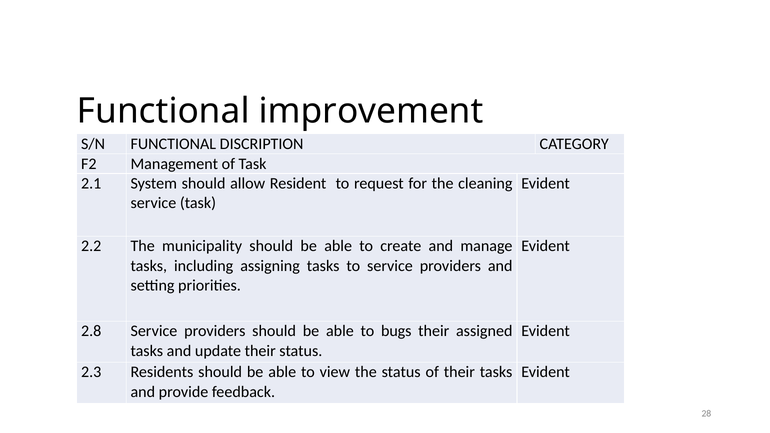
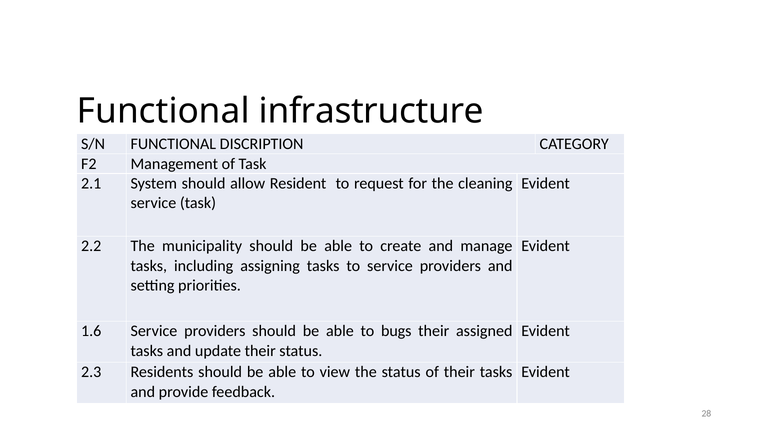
improvement: improvement -> infrastructure
2.8: 2.8 -> 1.6
